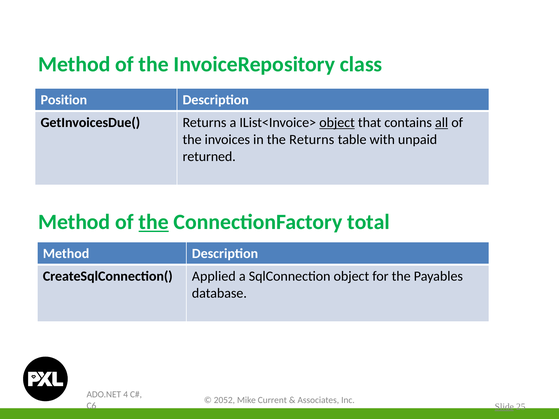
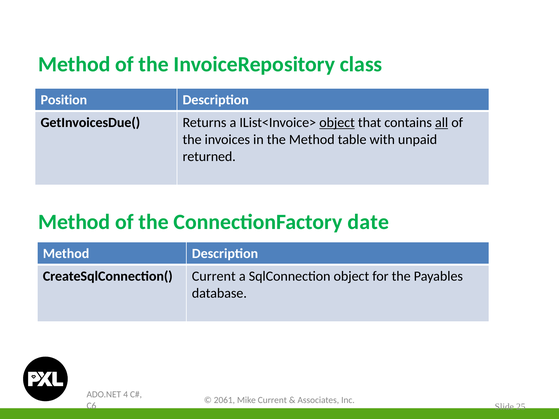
the Returns: Returns -> Method
the at (154, 222) underline: present -> none
total: total -> date
CreateSqlConnection( Applied: Applied -> Current
2052: 2052 -> 2061
Slide underline: present -> none
